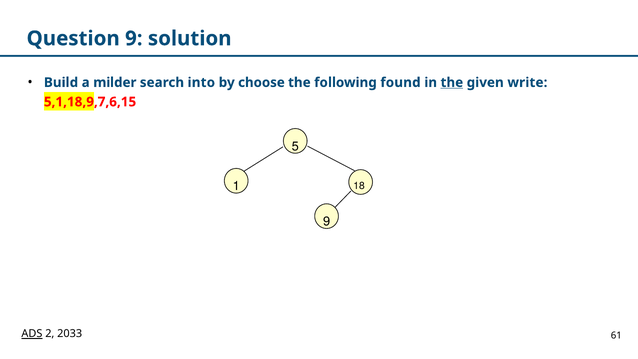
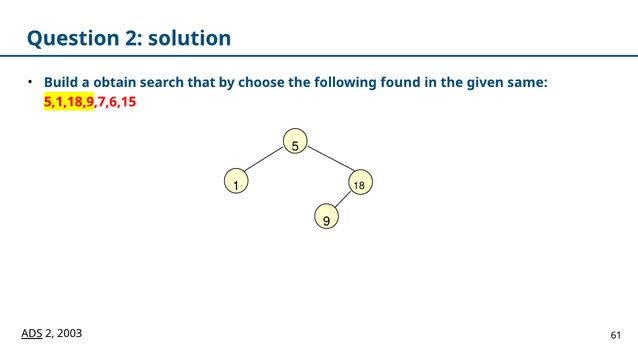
Question 9: 9 -> 2
milder: milder -> obtain
into: into -> that
the at (452, 82) underline: present -> none
write: write -> same
2033: 2033 -> 2003
